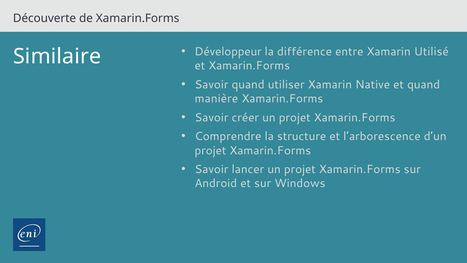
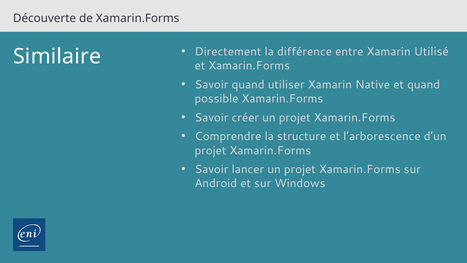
Développeur: Développeur -> Directement
manière: manière -> possible
